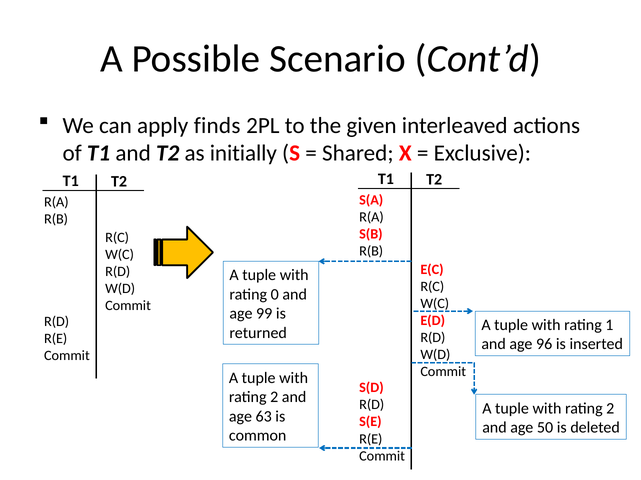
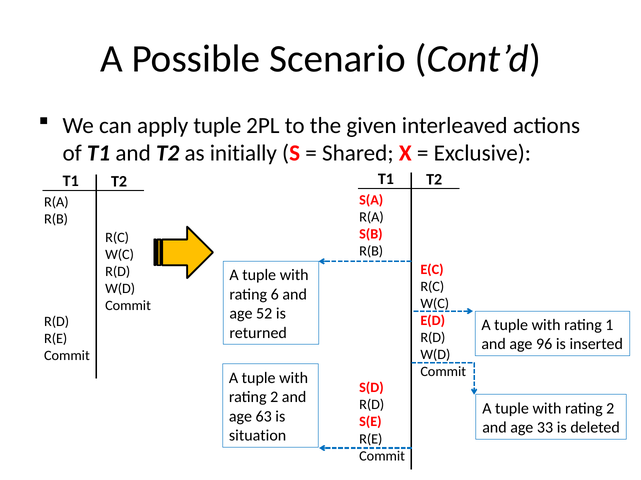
apply finds: finds -> tuple
0: 0 -> 6
99: 99 -> 52
50: 50 -> 33
common: common -> situation
